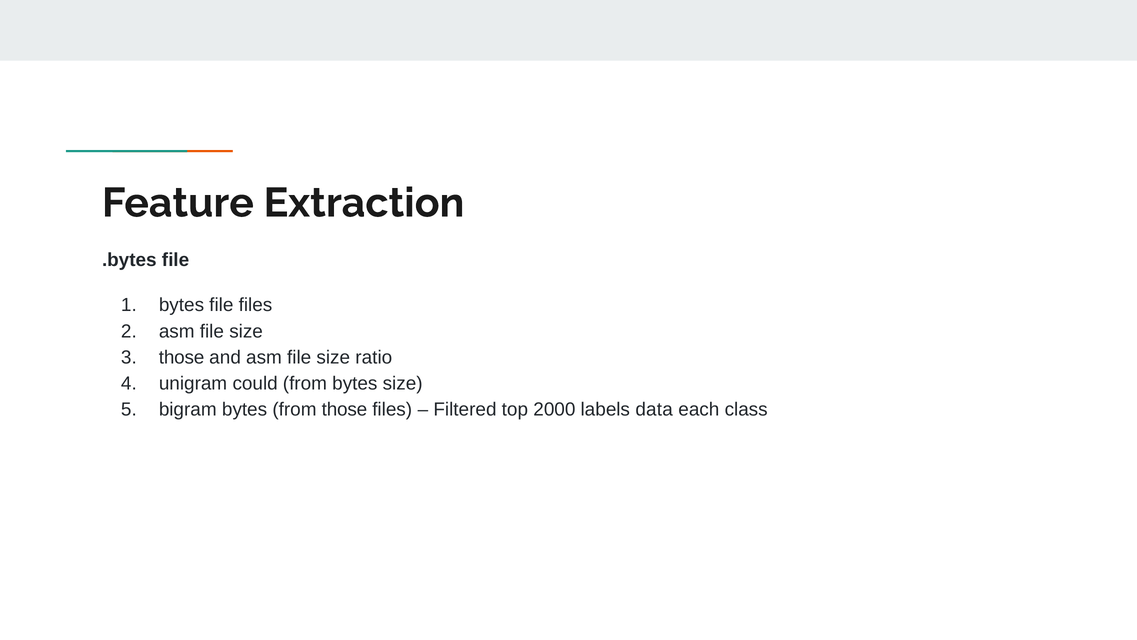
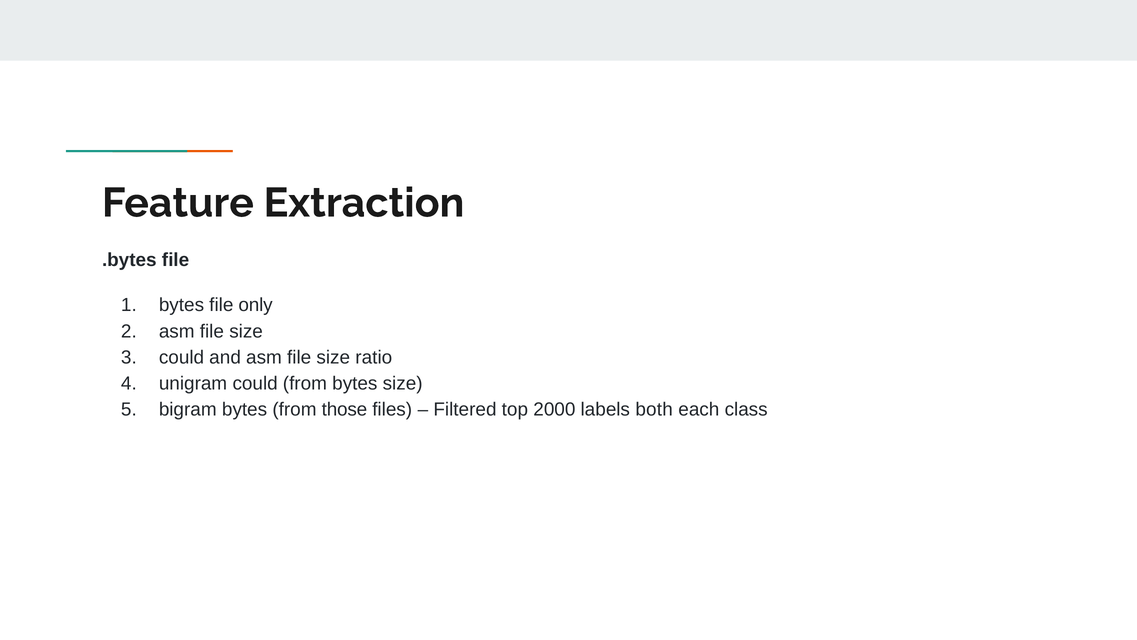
file files: files -> only
those at (182, 357): those -> could
data: data -> both
